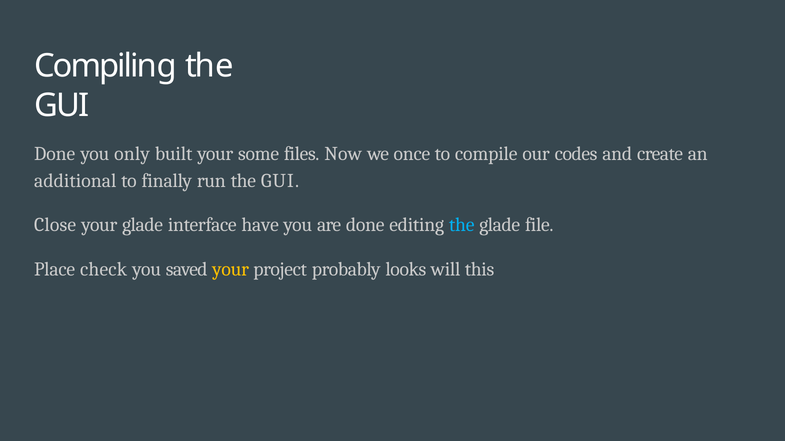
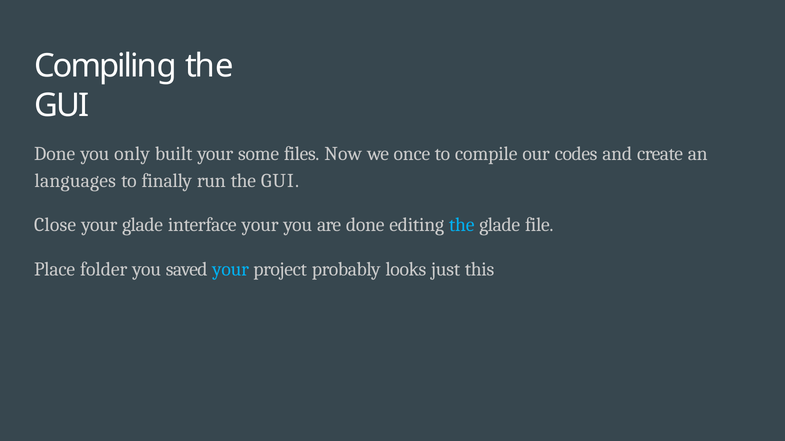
additional: additional -> languages
interface have: have -> your
check: check -> folder
your at (231, 269) colour: yellow -> light blue
will: will -> just
